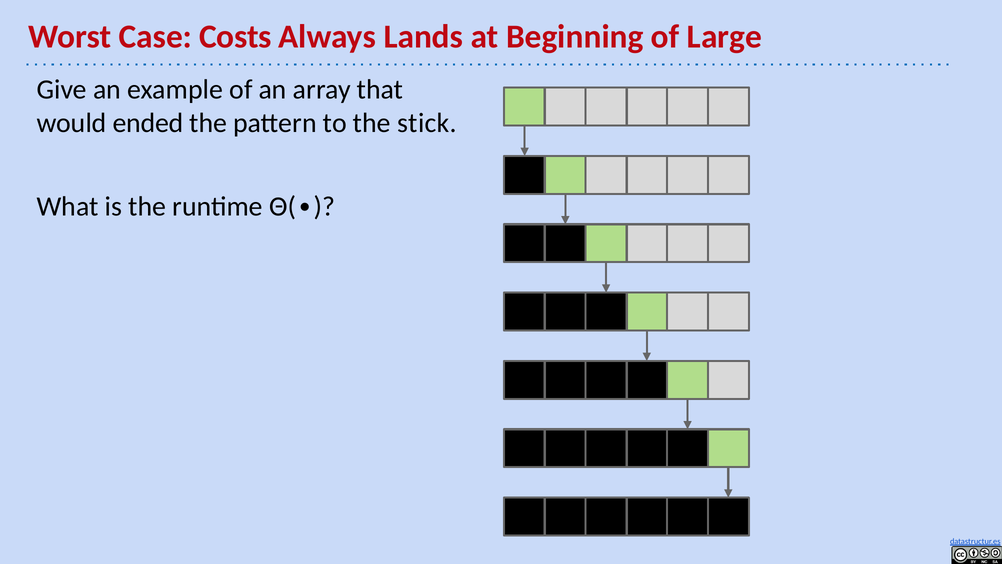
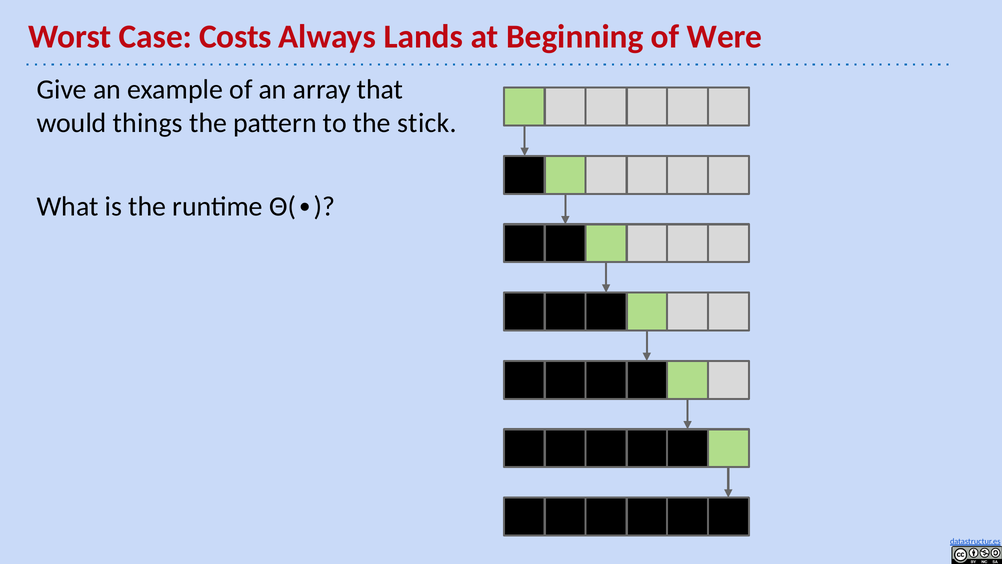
Large: Large -> Were
ended: ended -> things
